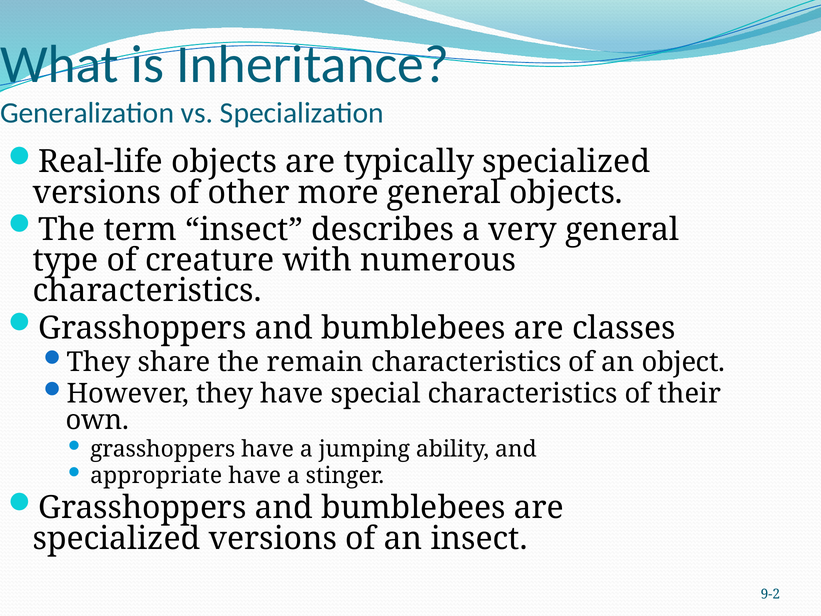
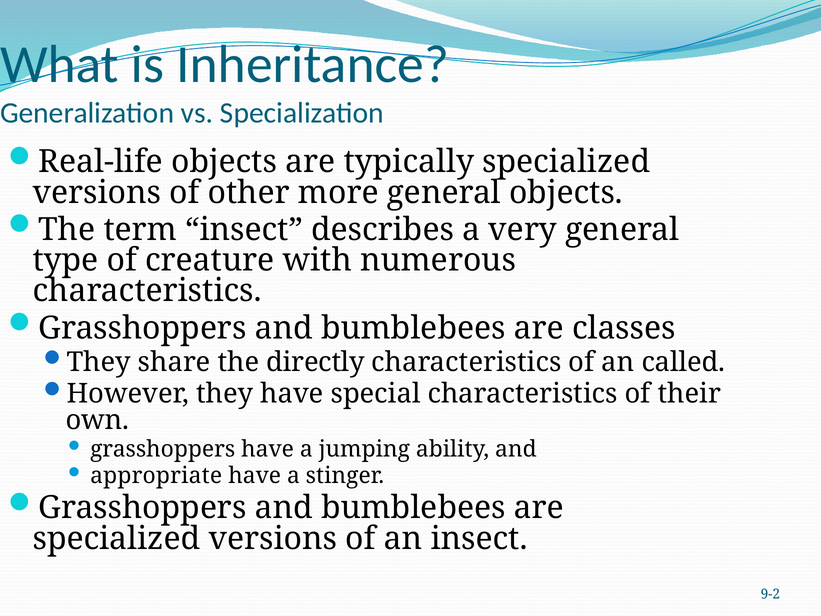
remain: remain -> directly
object: object -> called
